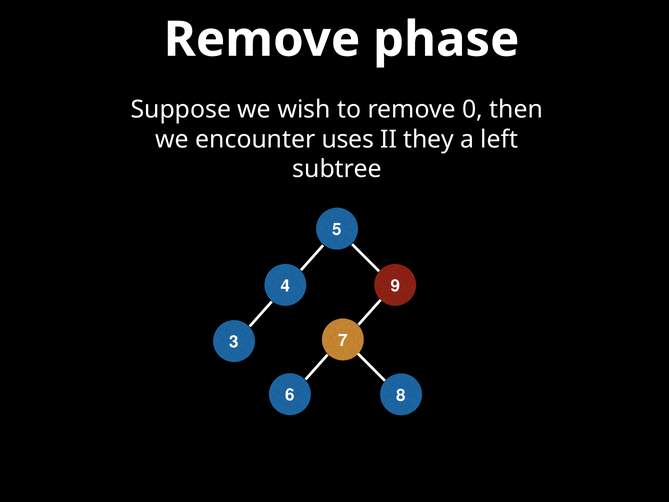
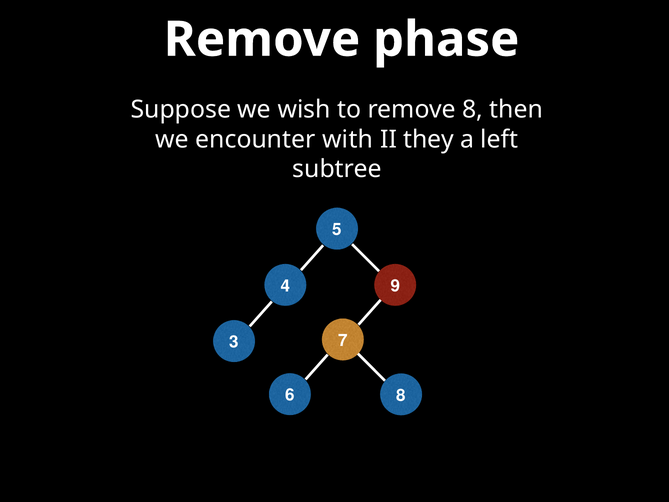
remove 0: 0 -> 8
uses: uses -> with
